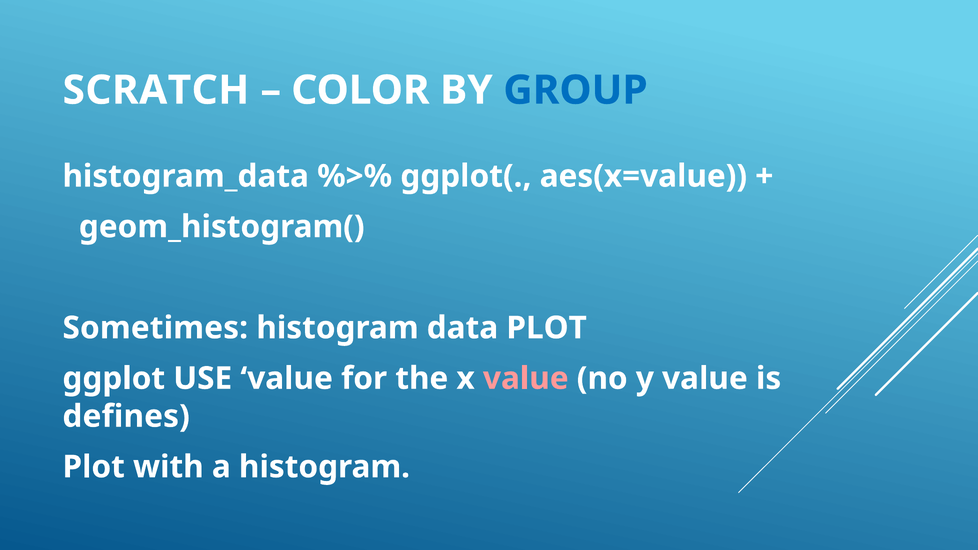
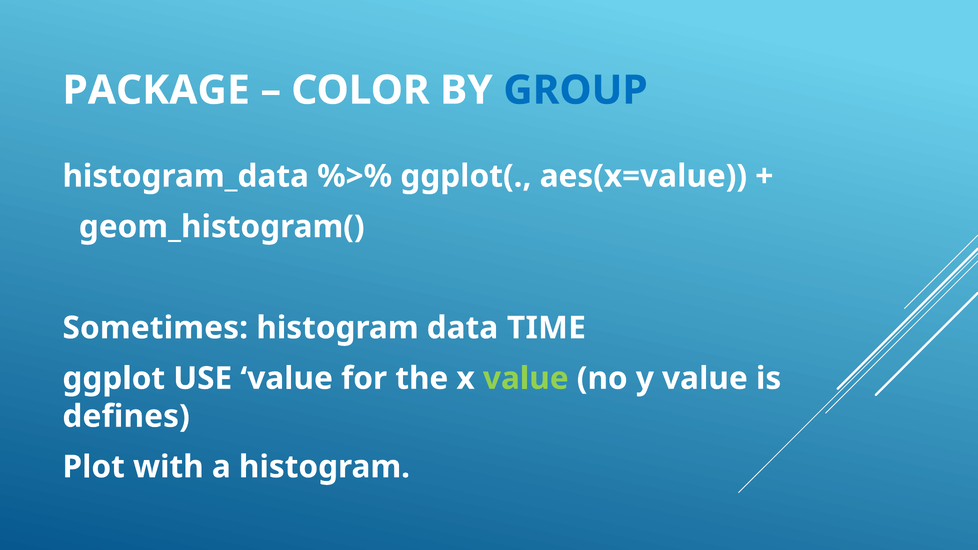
SCRATCH: SCRATCH -> PACKAGE
data PLOT: PLOT -> TIME
value at (526, 379) colour: pink -> light green
